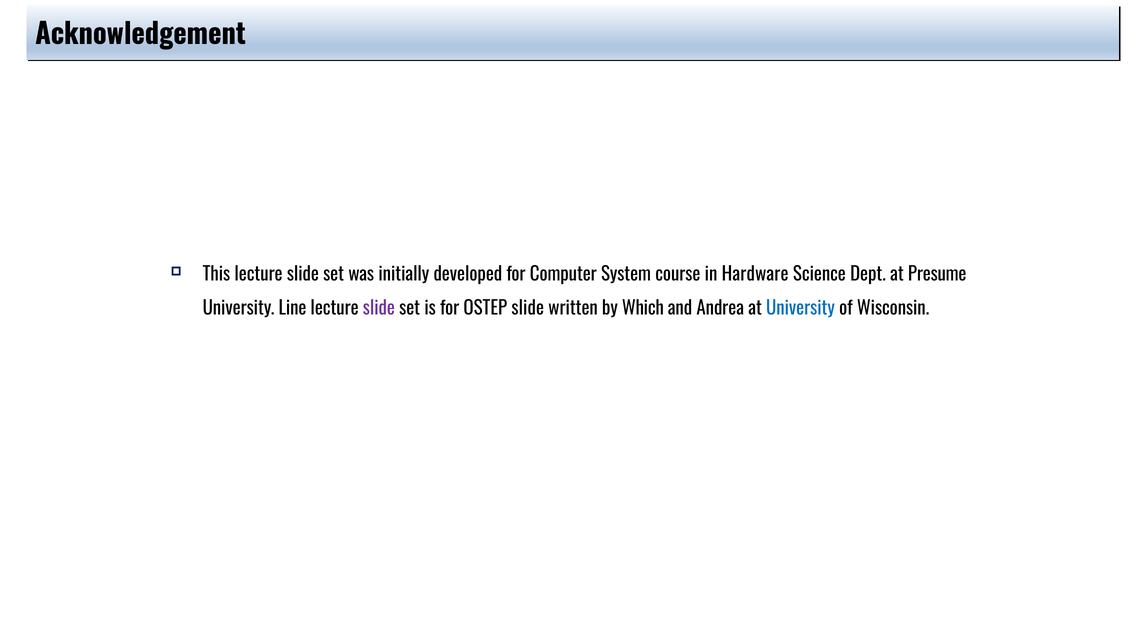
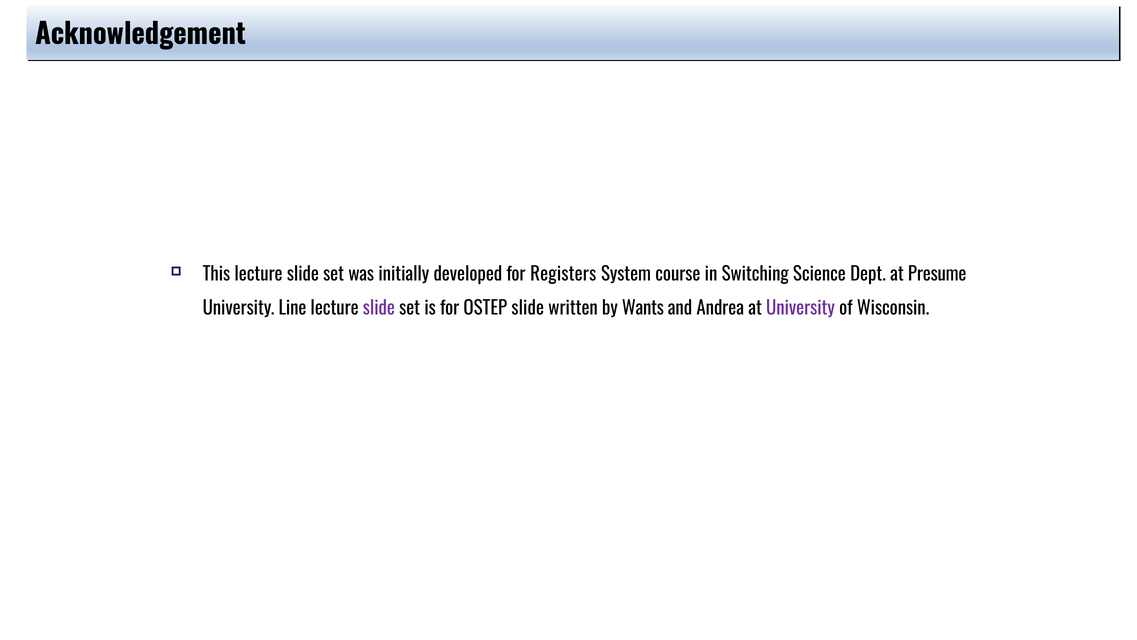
Computer: Computer -> Registers
Hardware: Hardware -> Switching
Which: Which -> Wants
University at (800, 308) colour: blue -> purple
